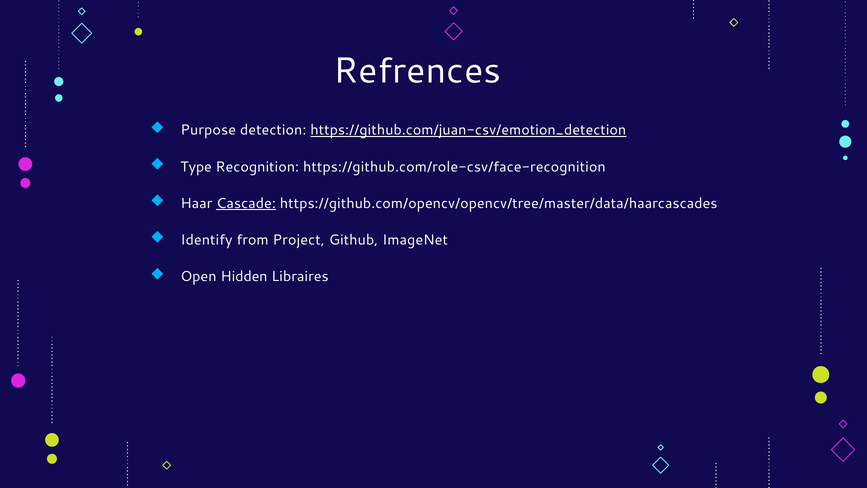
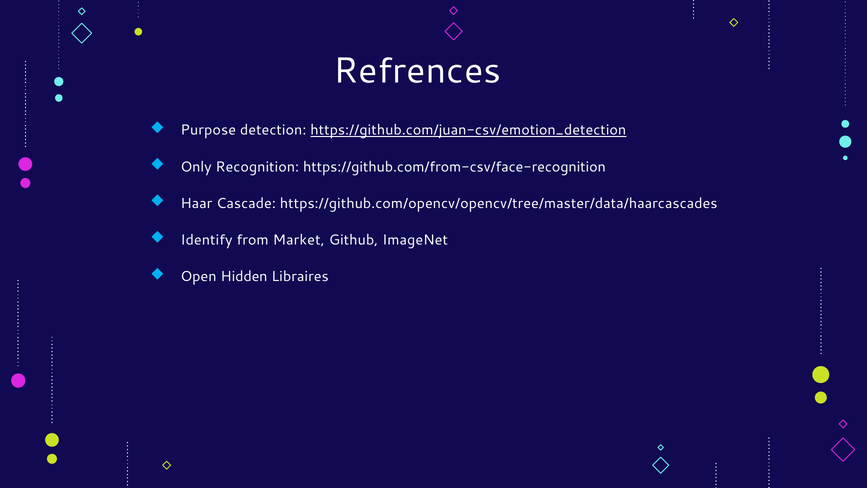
Type: Type -> Only
https://github.com/role-csv/face-recognition: https://github.com/role-csv/face-recognition -> https://github.com/from-csv/face-recognition
Cascade underline: present -> none
Project: Project -> Market
